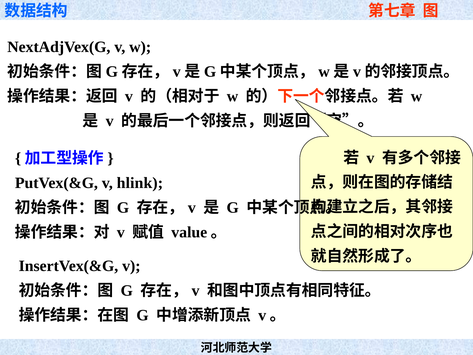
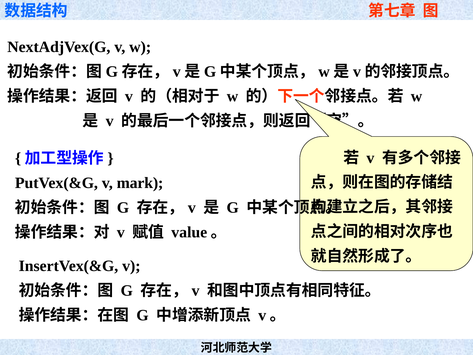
hlink: hlink -> mark
